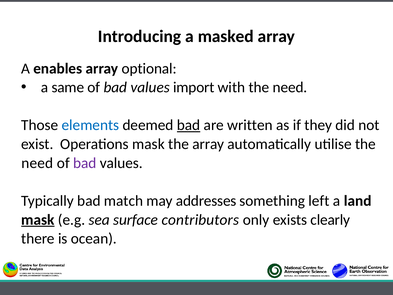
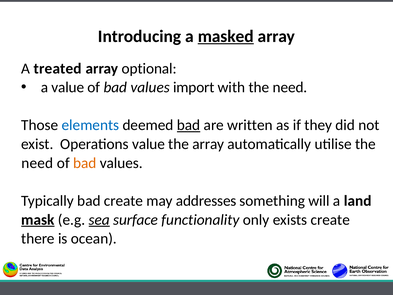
masked underline: none -> present
enables: enables -> treated
a same: same -> value
Operations mask: mask -> value
bad at (85, 163) colour: purple -> orange
bad match: match -> create
left: left -> will
sea underline: none -> present
contributors: contributors -> functionality
exists clearly: clearly -> create
